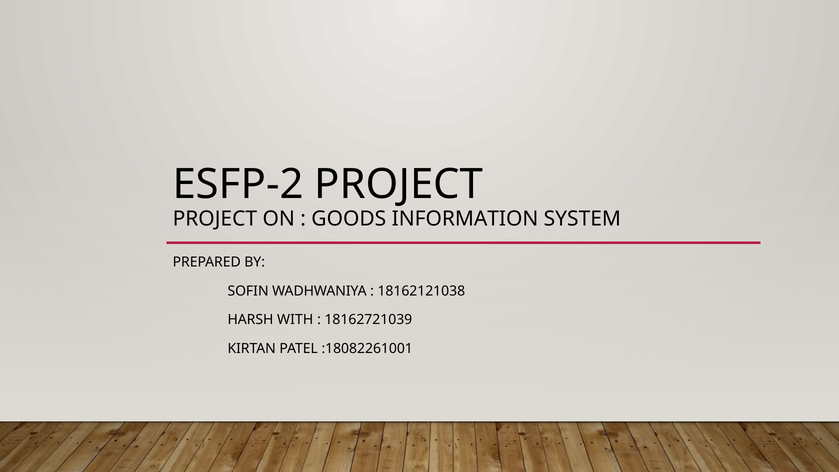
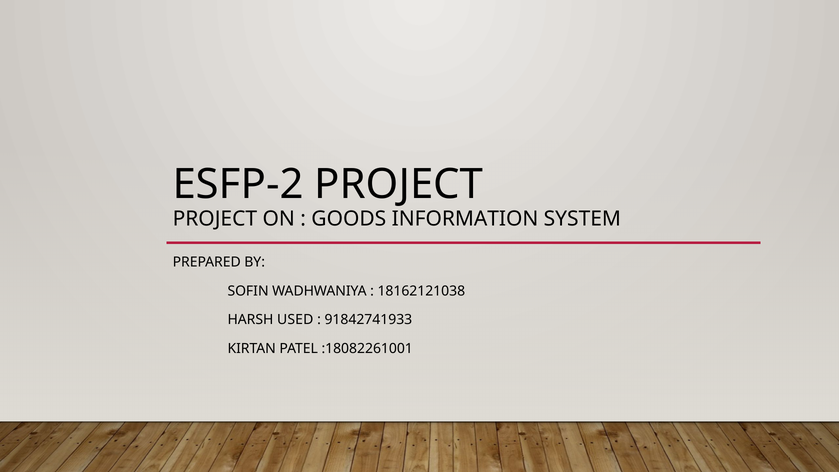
WITH: WITH -> USED
18162721039: 18162721039 -> 91842741933
